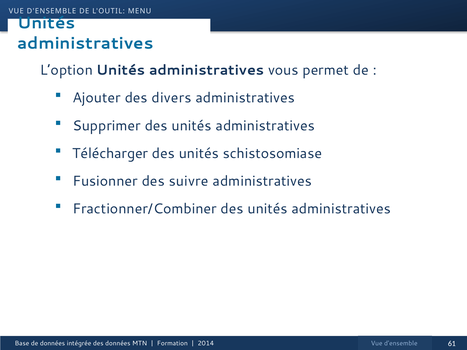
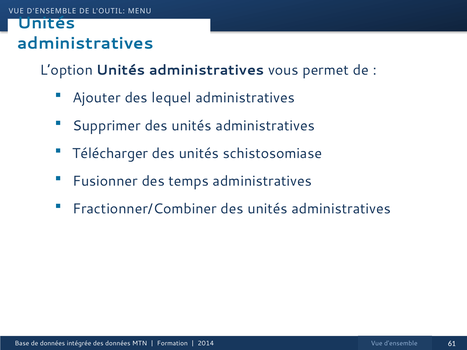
divers: divers -> lequel
suivre: suivre -> temps
